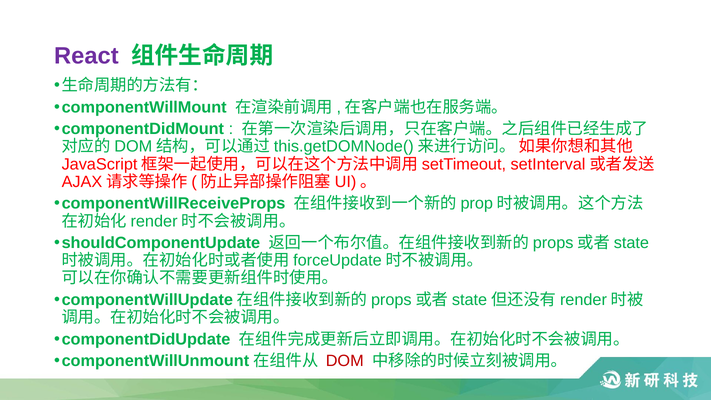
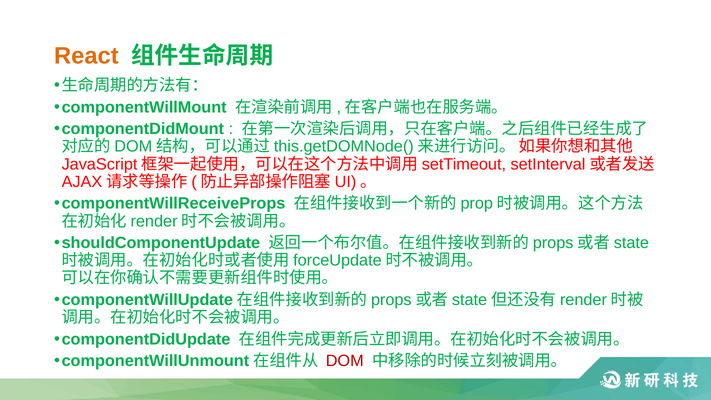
React colour: purple -> orange
